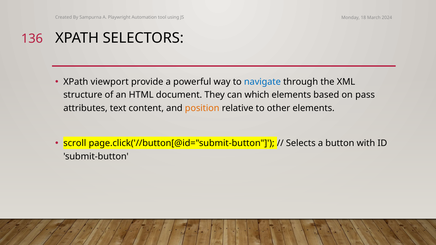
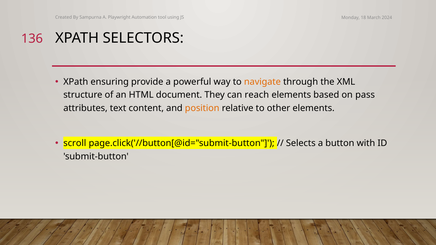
viewport: viewport -> ensuring
navigate colour: blue -> orange
which: which -> reach
